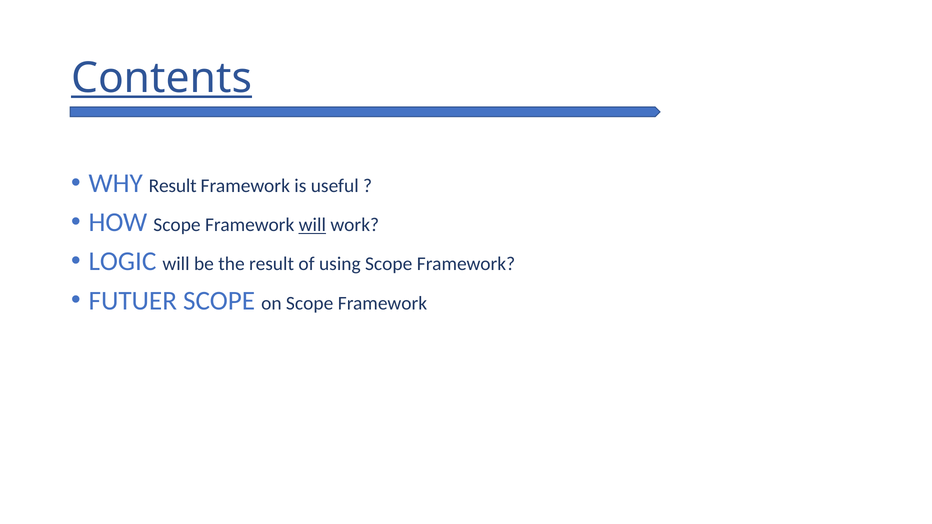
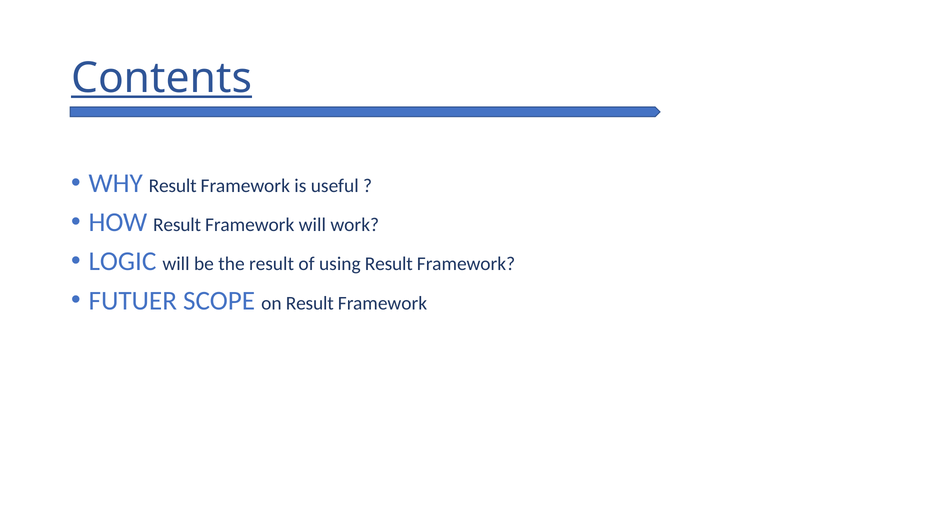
HOW Scope: Scope -> Result
will at (312, 225) underline: present -> none
using Scope: Scope -> Result
on Scope: Scope -> Result
